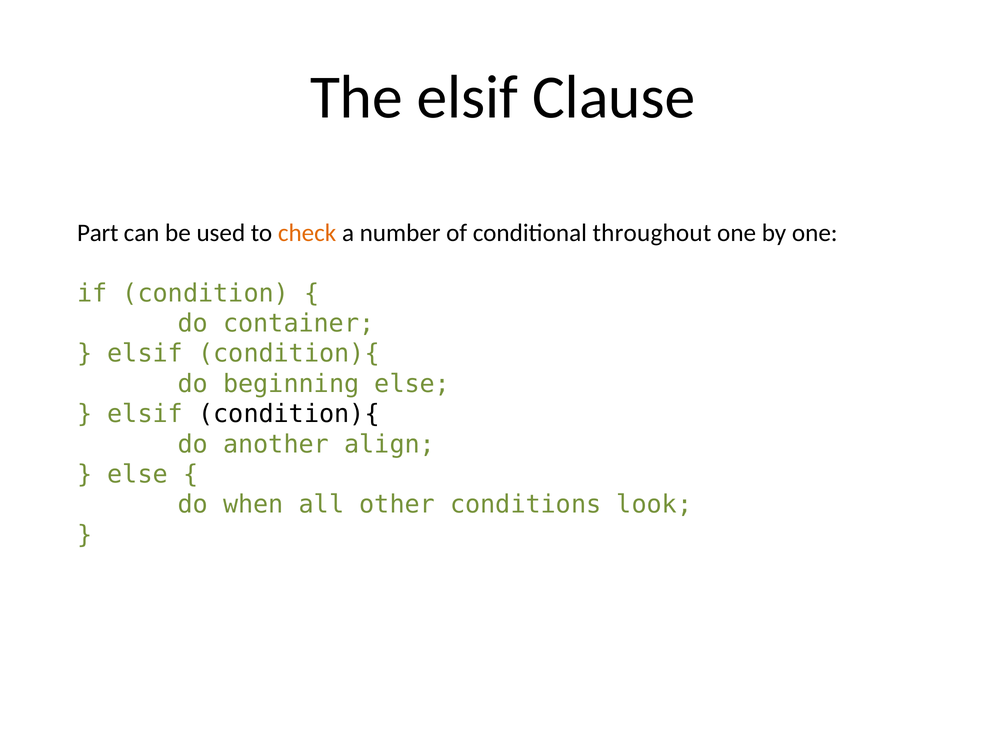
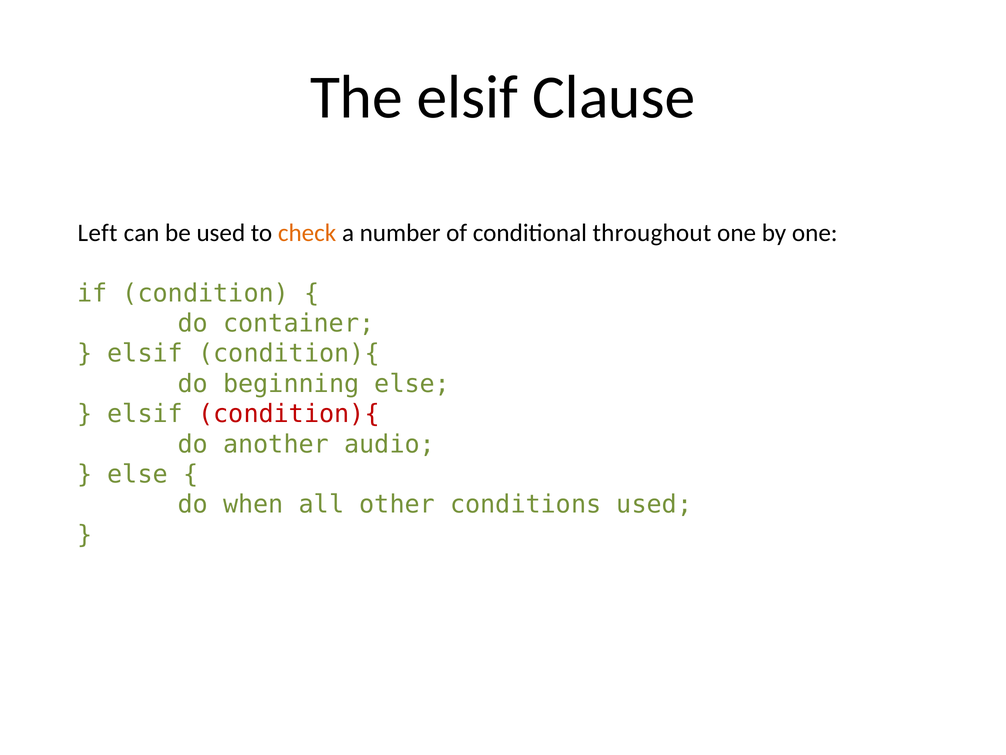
Part: Part -> Left
condition){ at (289, 414) colour: black -> red
align: align -> audio
conditions look: look -> used
